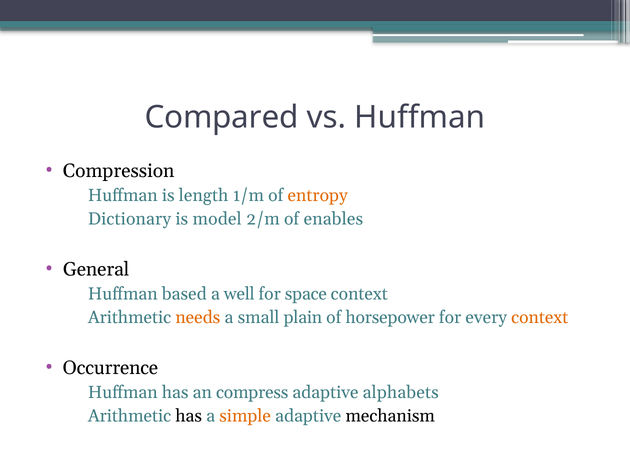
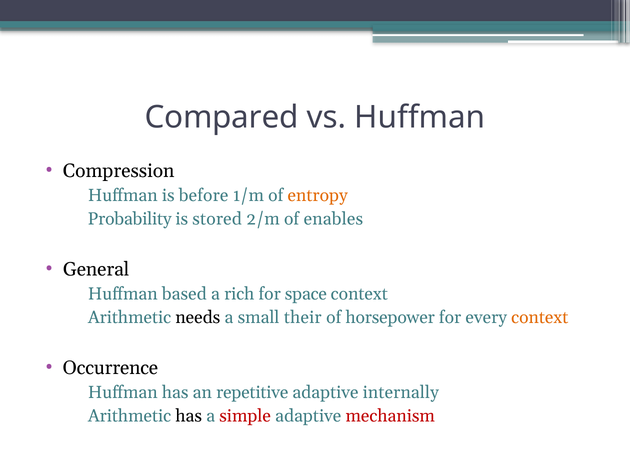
length: length -> before
Dictionary: Dictionary -> Probability
model: model -> stored
well: well -> rich
needs colour: orange -> black
plain: plain -> their
compress: compress -> repetitive
alphabets: alphabets -> internally
simple colour: orange -> red
mechanism colour: black -> red
